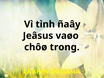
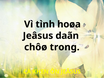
ñaây: ñaây -> hoøa
vaøo: vaøo -> daãn
